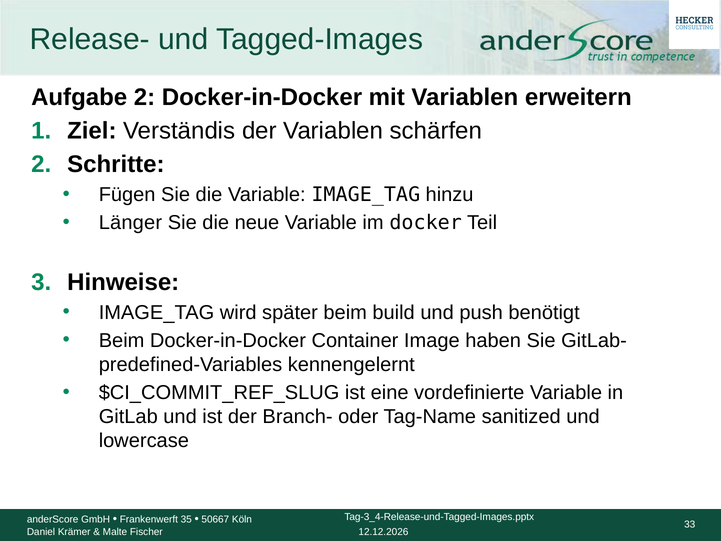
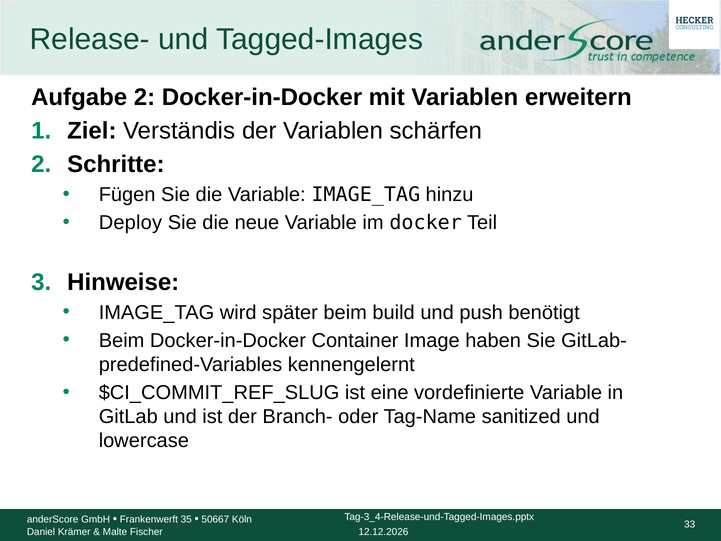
Länger: Länger -> Deploy
